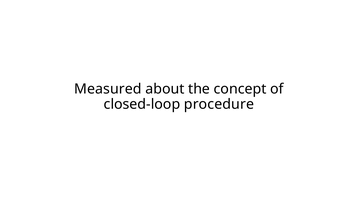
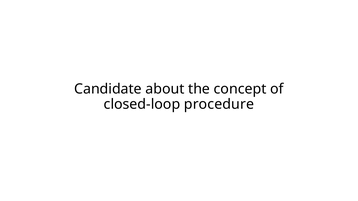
Measured: Measured -> Candidate
